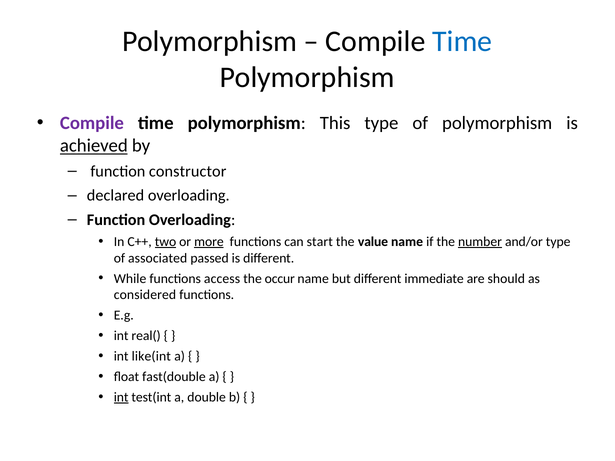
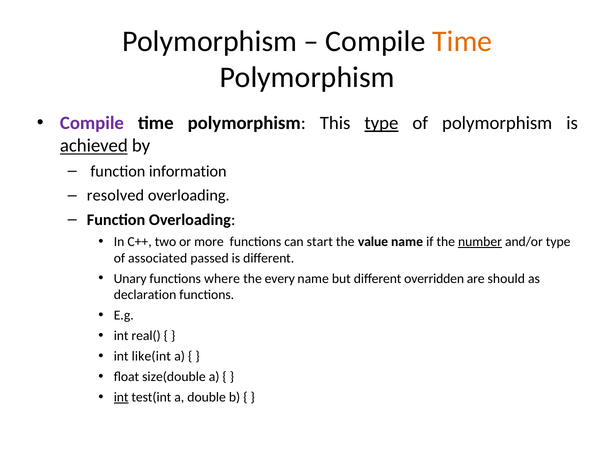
Time at (462, 42) colour: blue -> orange
type at (381, 123) underline: none -> present
constructor: constructor -> information
declared: declared -> resolved
two underline: present -> none
more underline: present -> none
While: While -> Unary
access: access -> where
occur: occur -> every
immediate: immediate -> overridden
considered: considered -> declaration
fast(double: fast(double -> size(double
